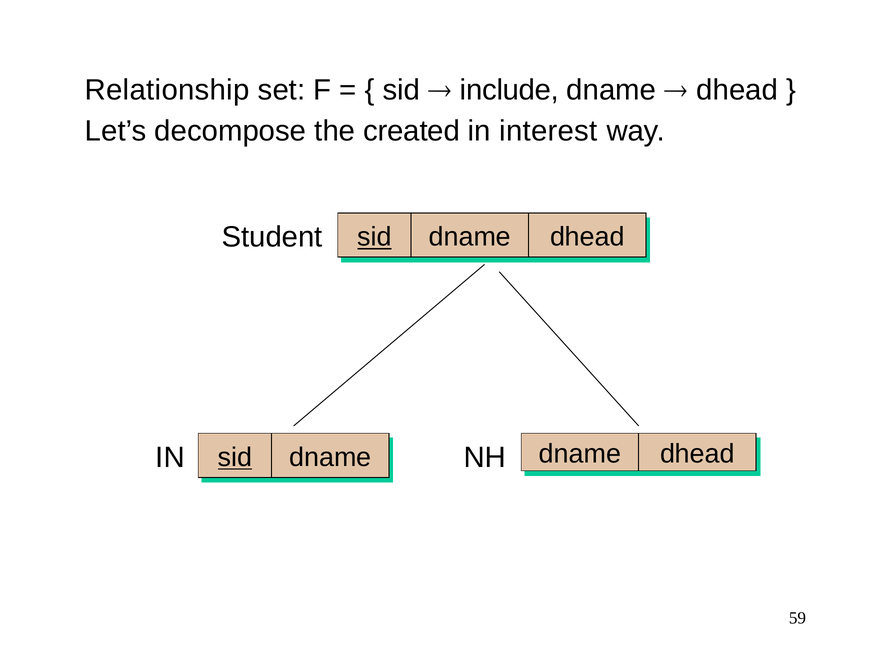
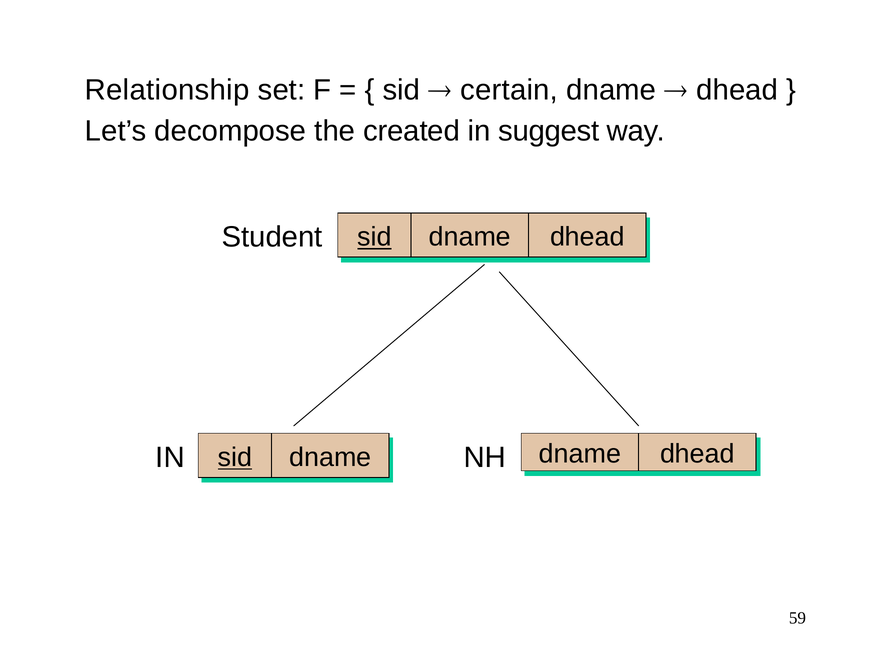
include: include -> certain
interest: interest -> suggest
